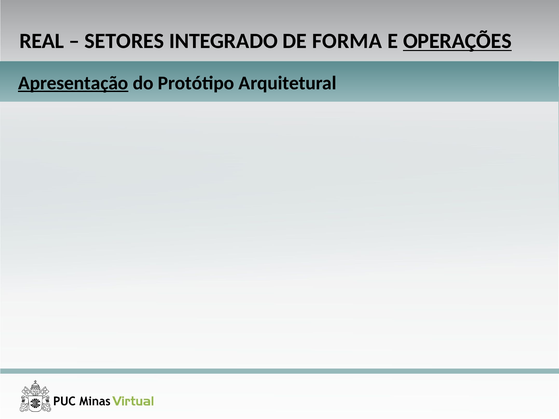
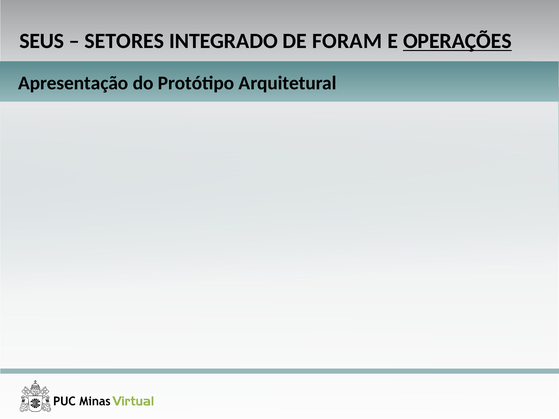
REAL: REAL -> SEUS
FORMA: FORMA -> FORAM
Apresentação underline: present -> none
